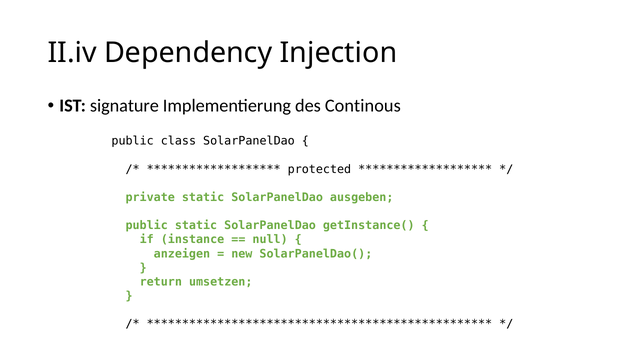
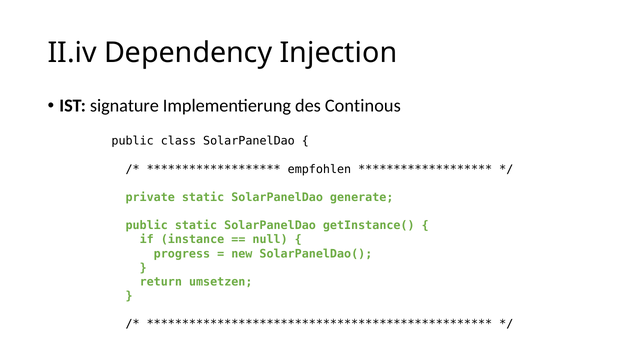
protected: protected -> empfohlen
ausgeben: ausgeben -> generate
anzeigen: anzeigen -> progress
